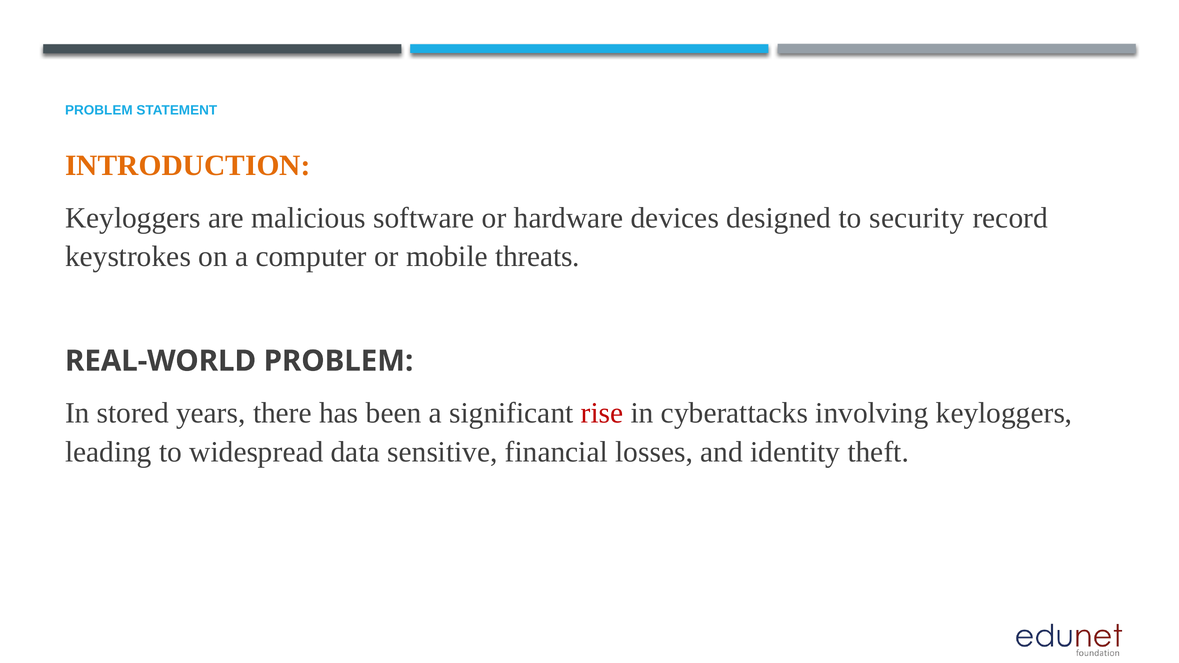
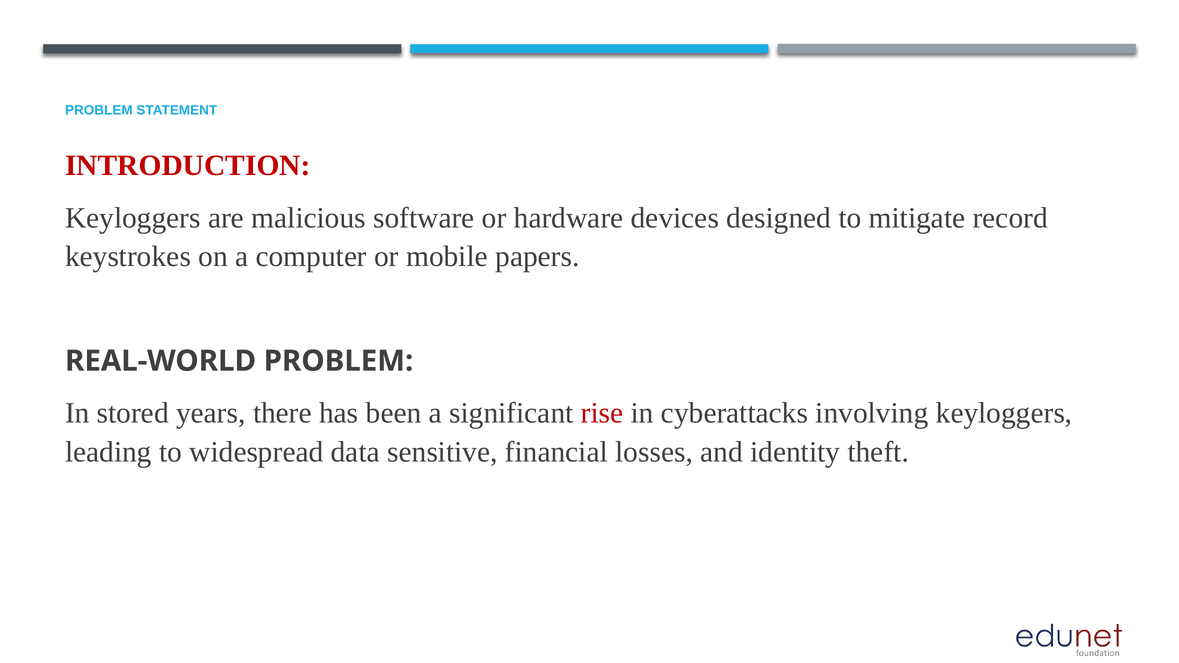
INTRODUCTION colour: orange -> red
security: security -> mitigate
threats: threats -> papers
